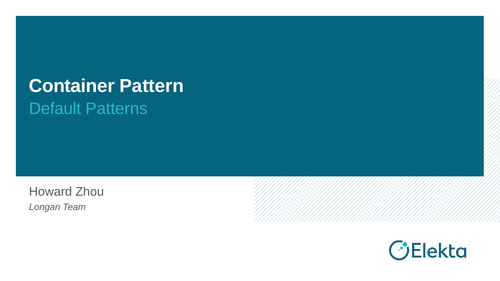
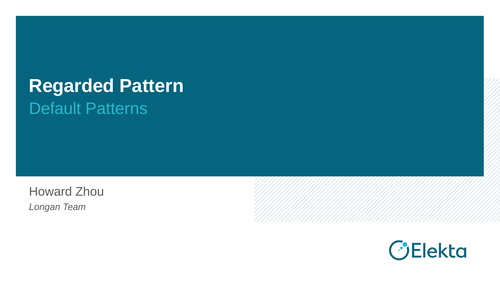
Container: Container -> Regarded
